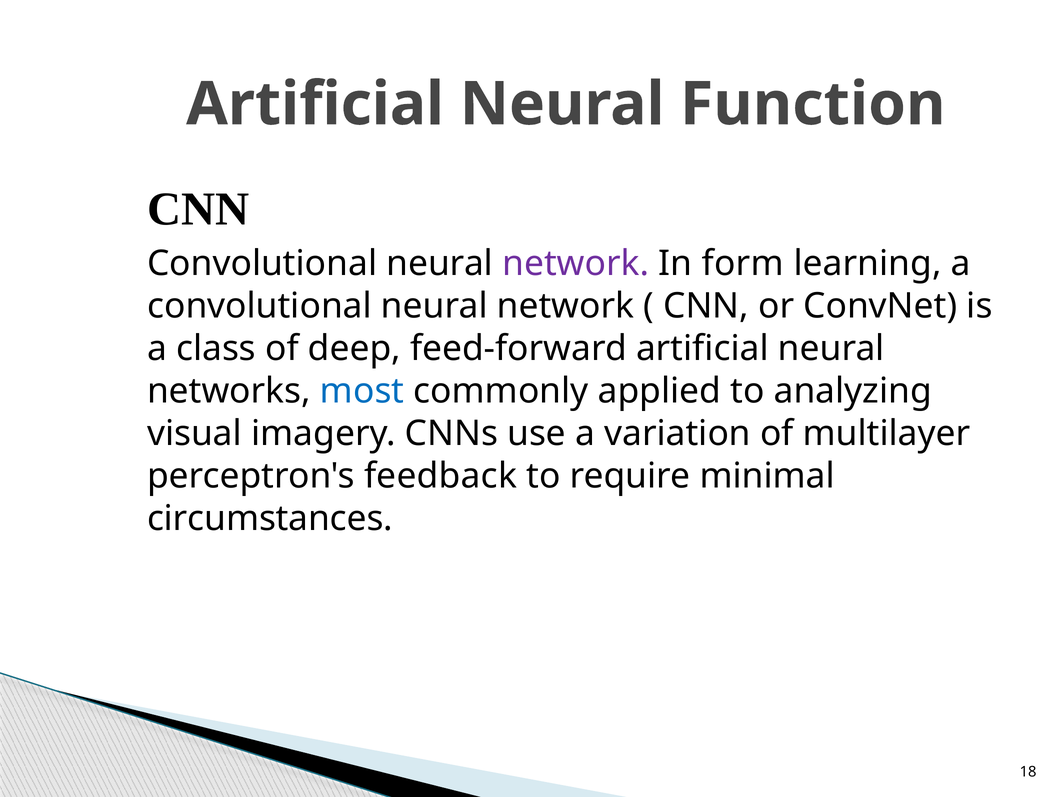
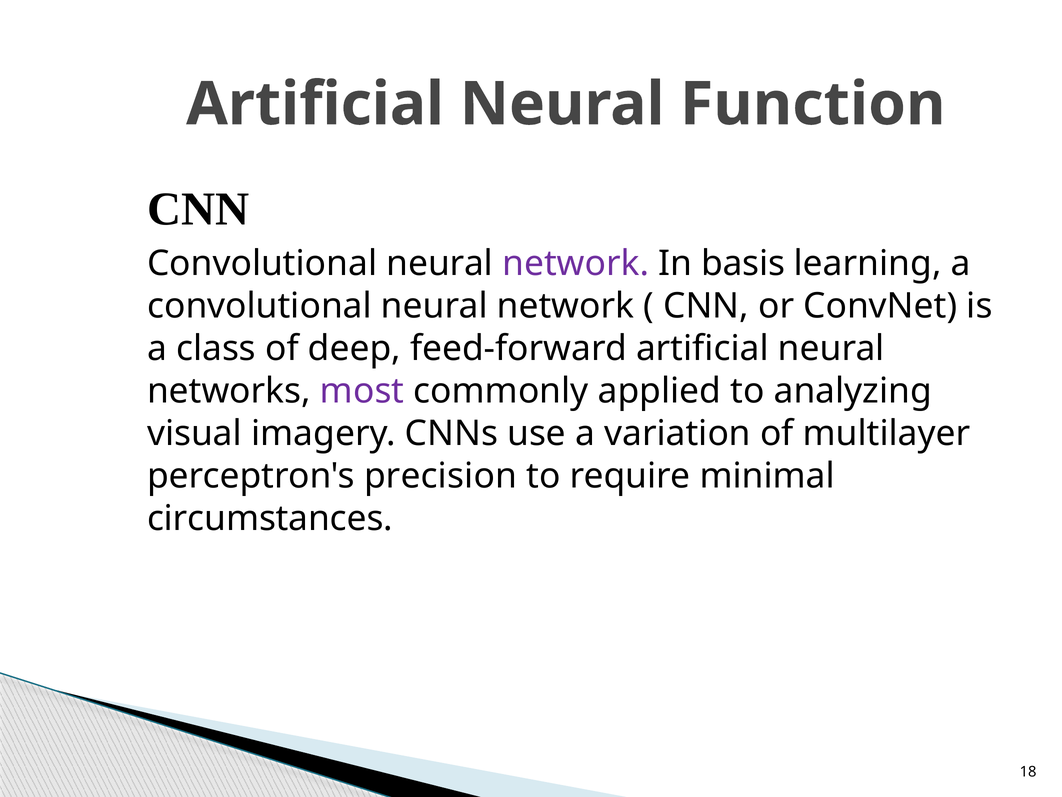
form: form -> basis
most colour: blue -> purple
feedback: feedback -> precision
